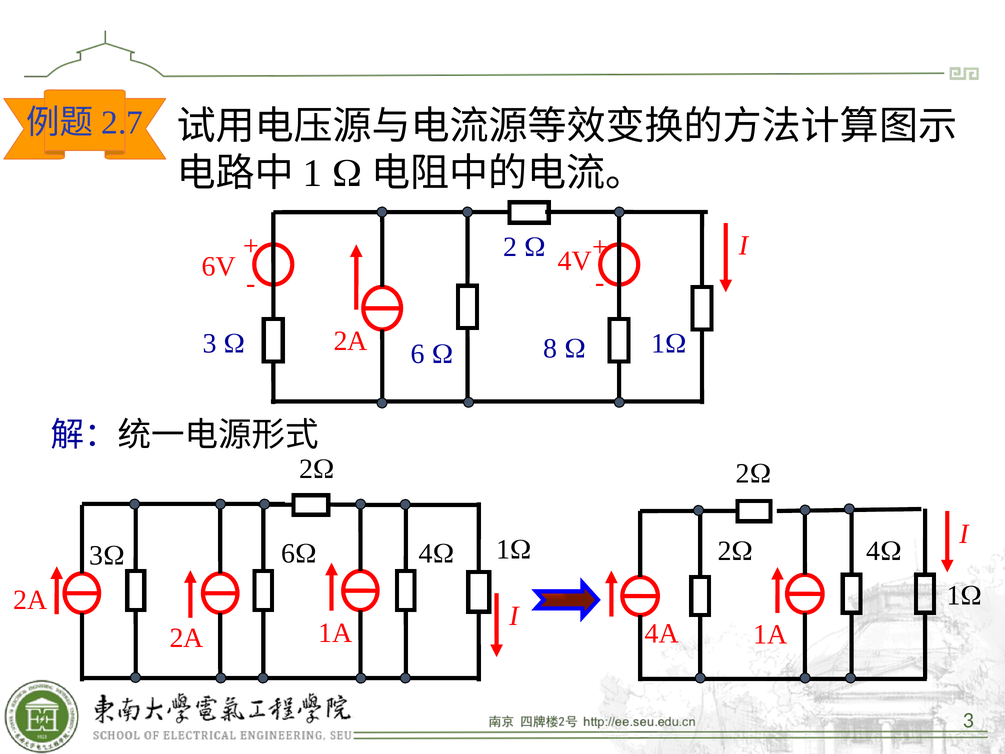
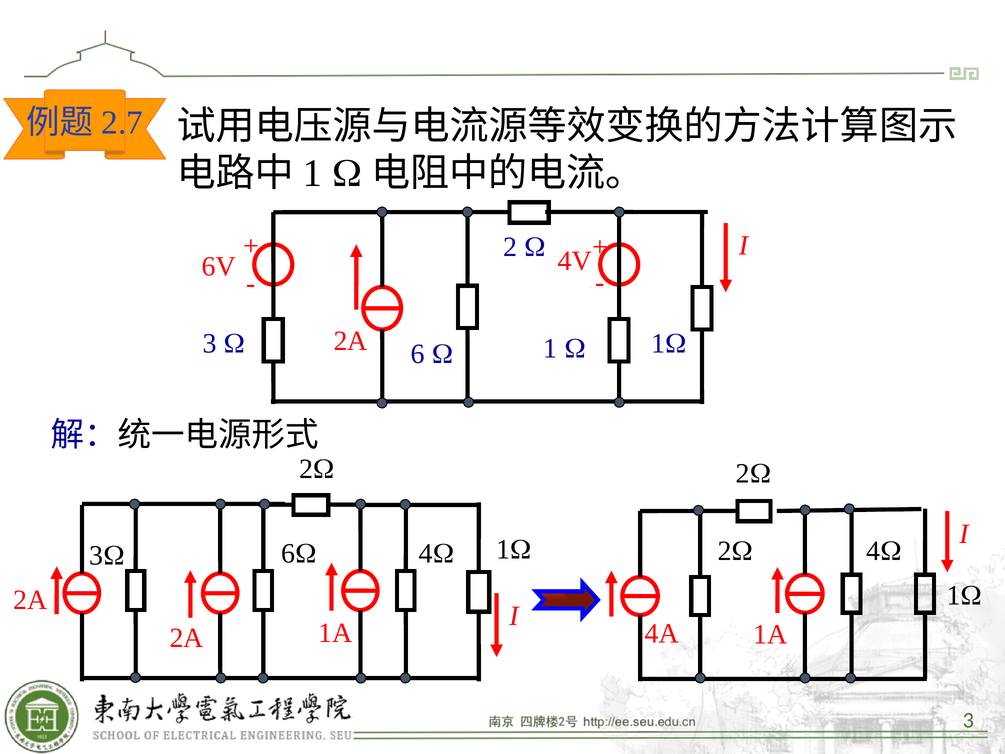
8 at (550, 349): 8 -> 1
